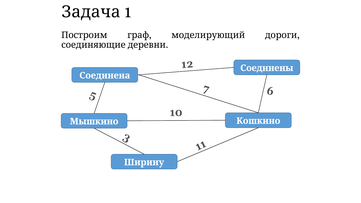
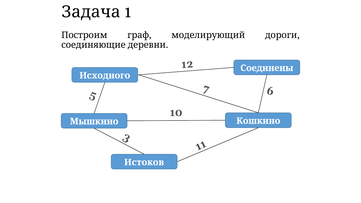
Соединена: Соединена -> Исходного
Ширину: Ширину -> Истоков
